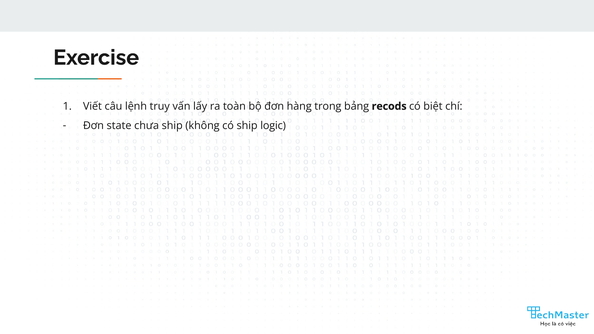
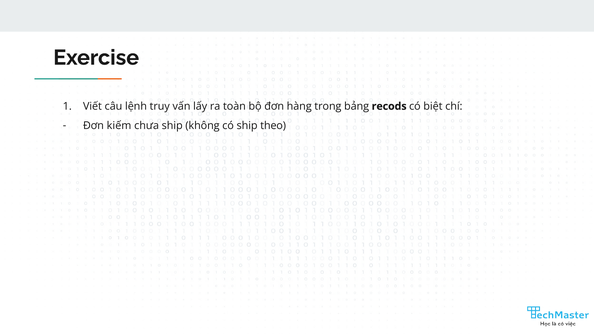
state: state -> kiếm
logic: logic -> theo
